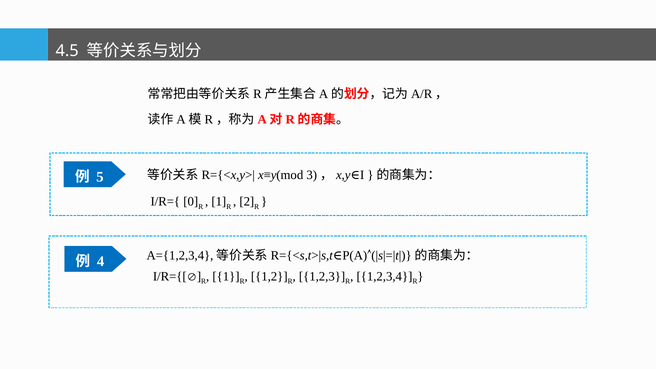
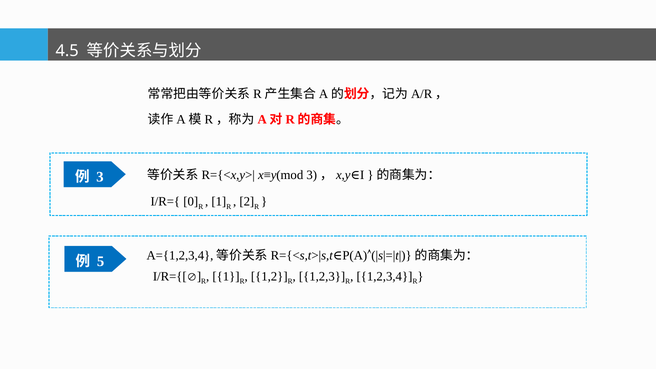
5: 5 -> 3
4: 4 -> 5
